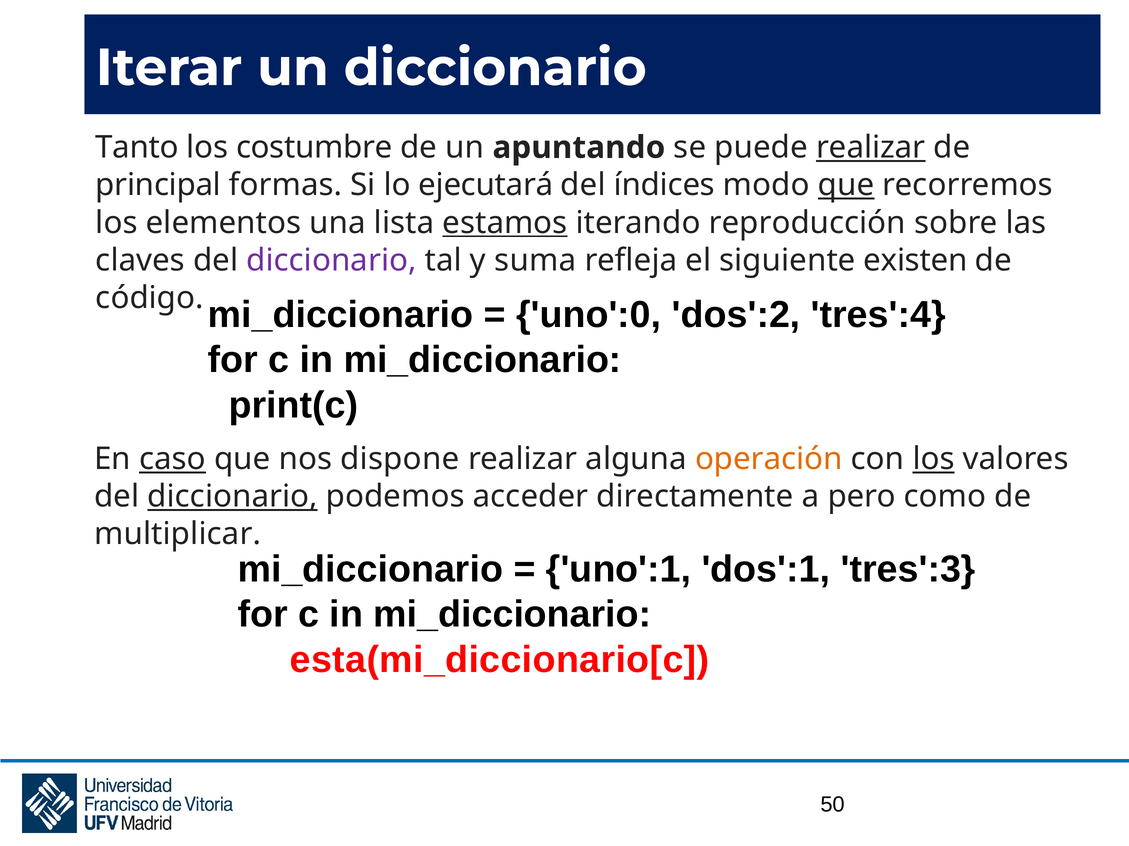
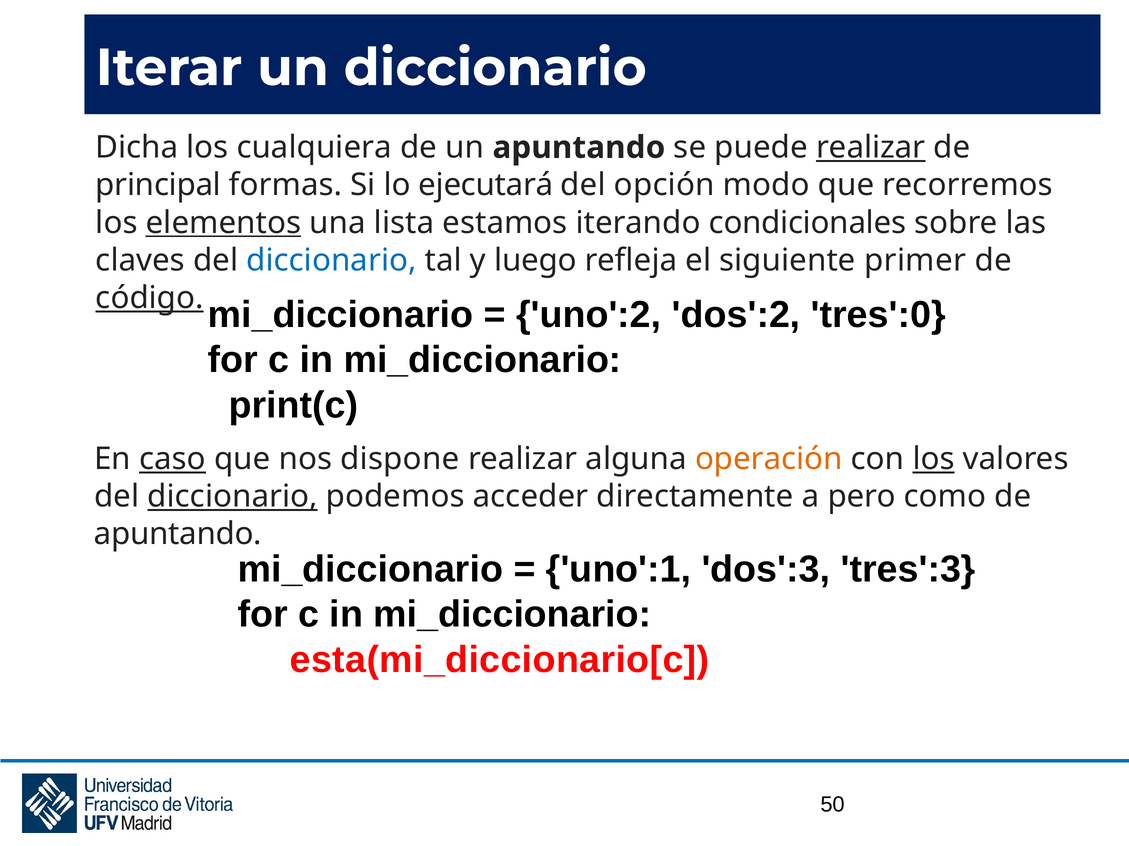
Tanto: Tanto -> Dicha
costumbre: costumbre -> cualquiera
índices: índices -> opción
que at (846, 185) underline: present -> none
elementos underline: none -> present
estamos underline: present -> none
reproducción: reproducción -> condicionales
diccionario at (331, 261) colour: purple -> blue
suma: suma -> luego
existen: existen -> primer
código underline: none -> present
uno':0: uno':0 -> uno':2
tres':4: tres':4 -> tres':0
multiplicar at (178, 535): multiplicar -> apuntando
dos':1: dos':1 -> dos':3
